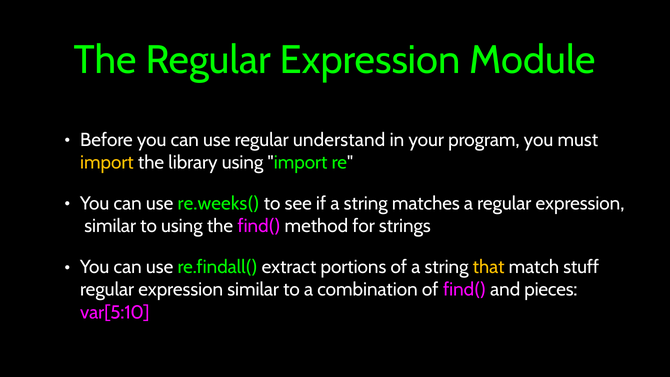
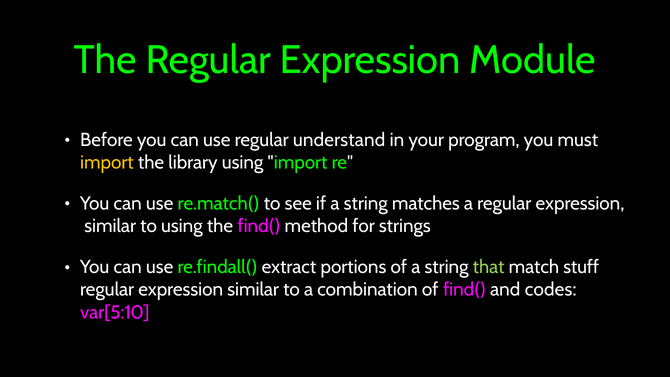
re.weeks(: re.weeks( -> re.match(
that colour: yellow -> light green
pieces: pieces -> codes
